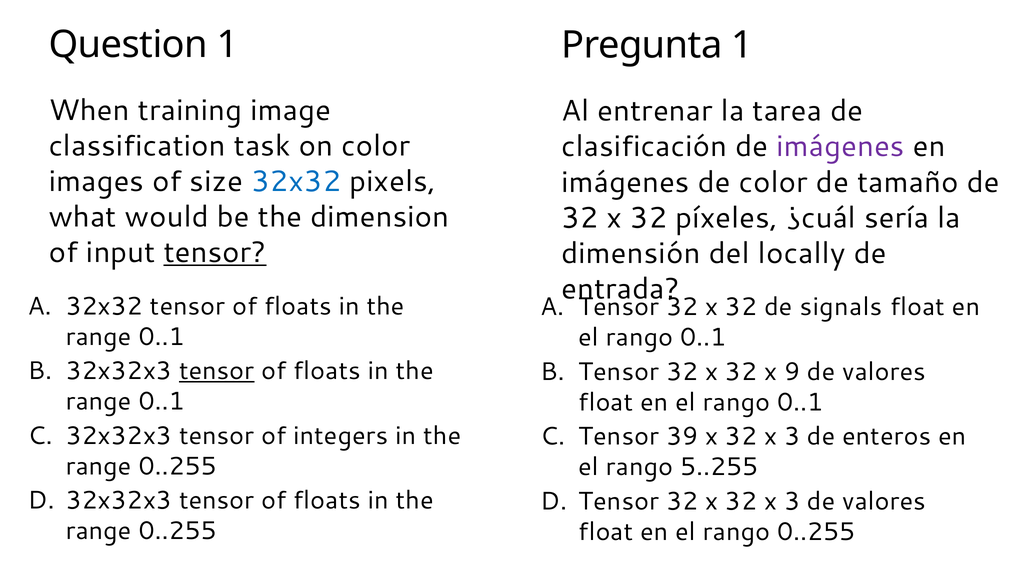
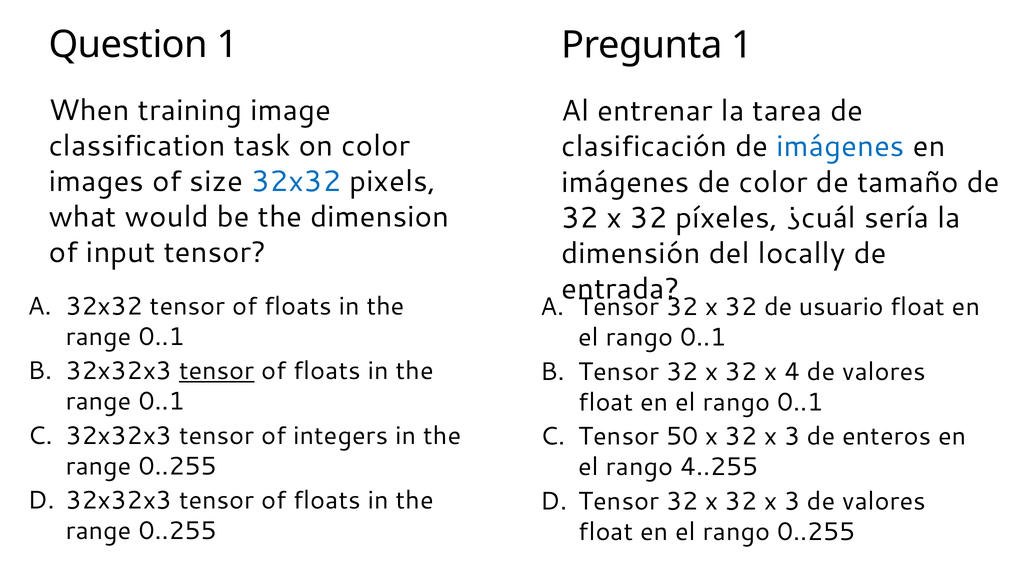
imágenes at (840, 147) colour: purple -> blue
tensor at (215, 253) underline: present -> none
signals: signals -> usuario
9: 9 -> 4
39: 39 -> 50
5..255: 5..255 -> 4..255
